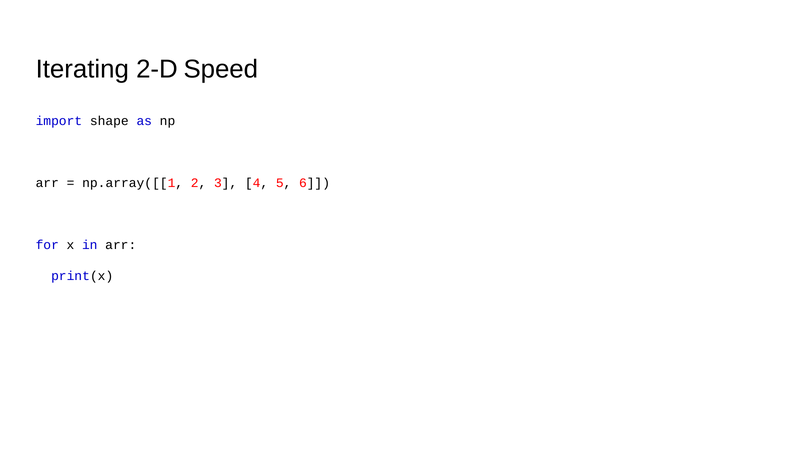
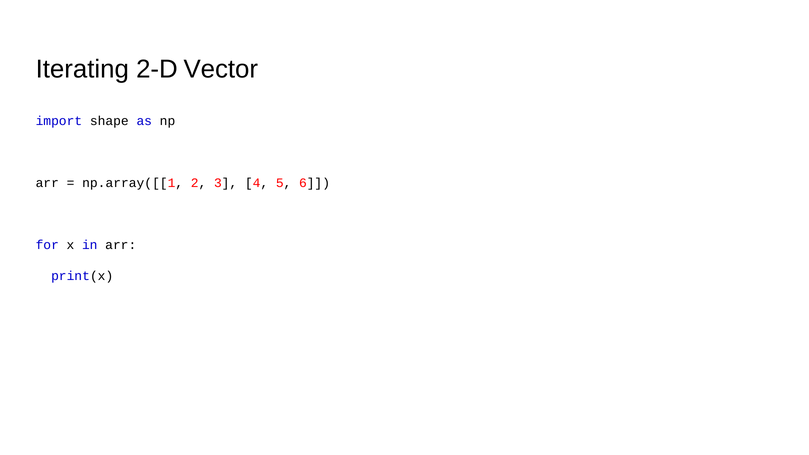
Speed: Speed -> Vector
